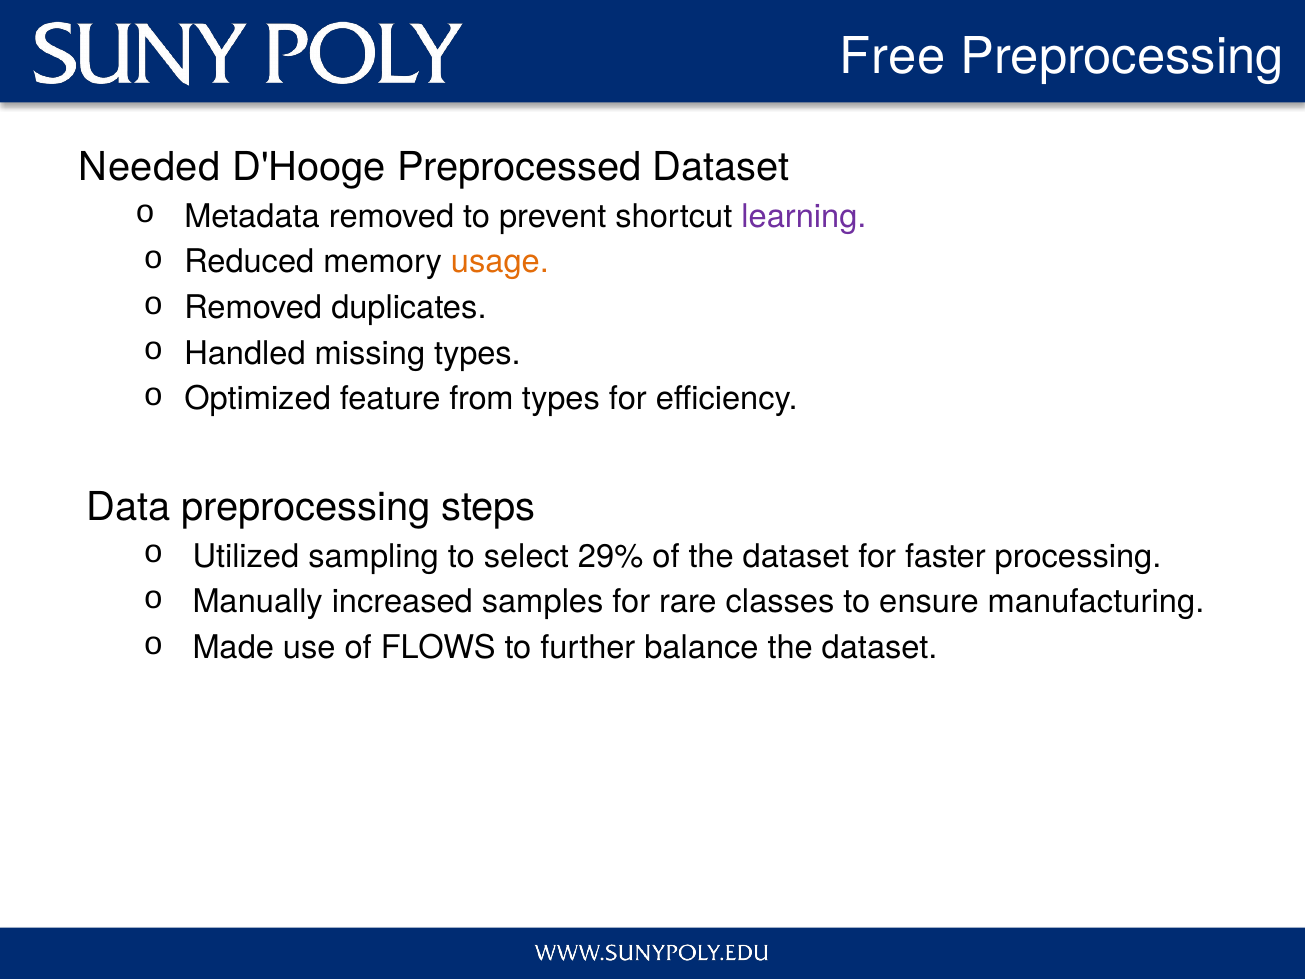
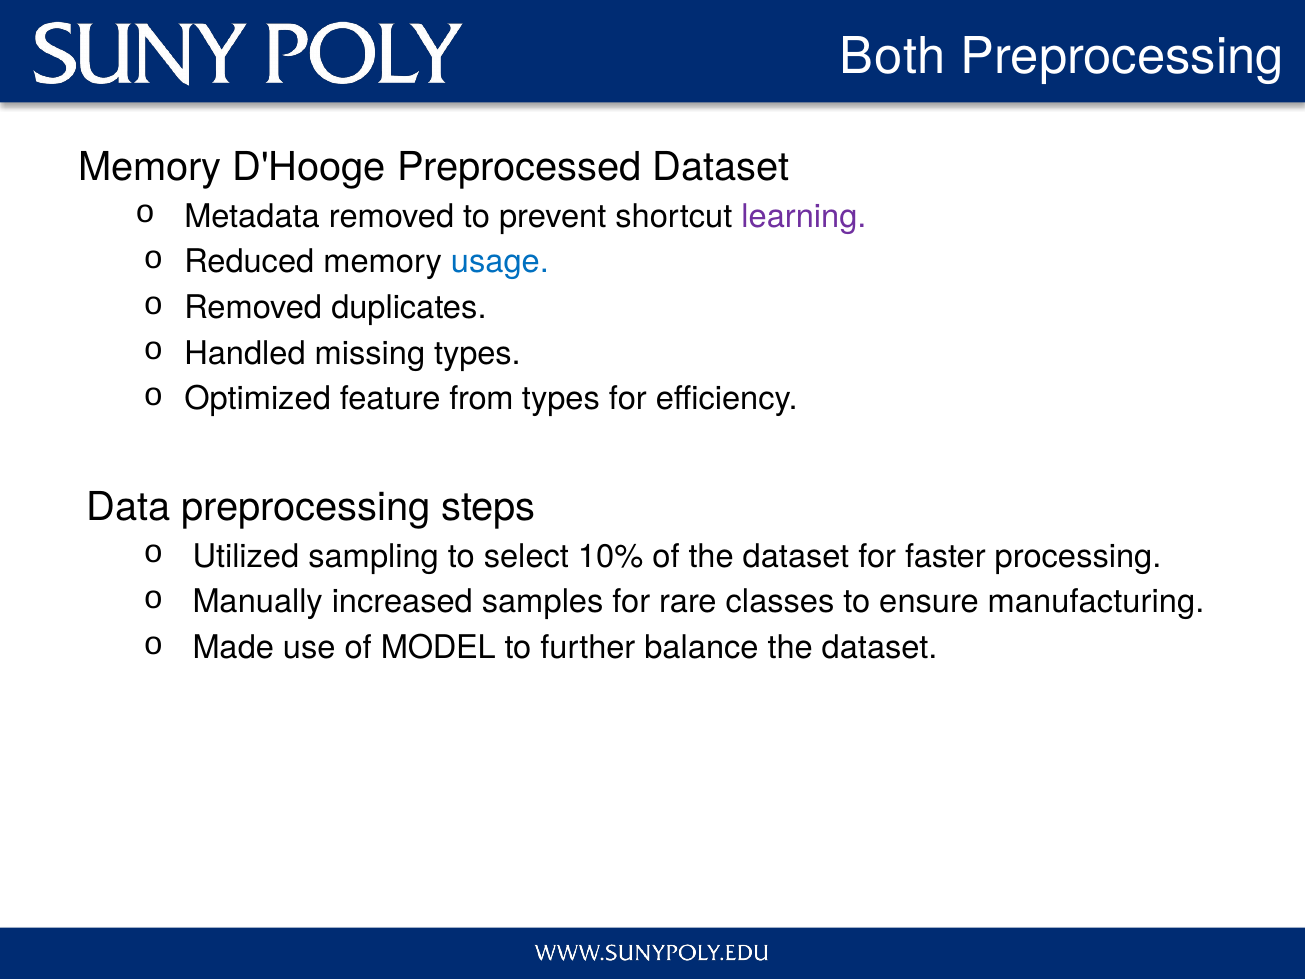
Free: Free -> Both
Needed at (150, 167): Needed -> Memory
usage colour: orange -> blue
29%: 29% -> 10%
FLOWS: FLOWS -> MODEL
